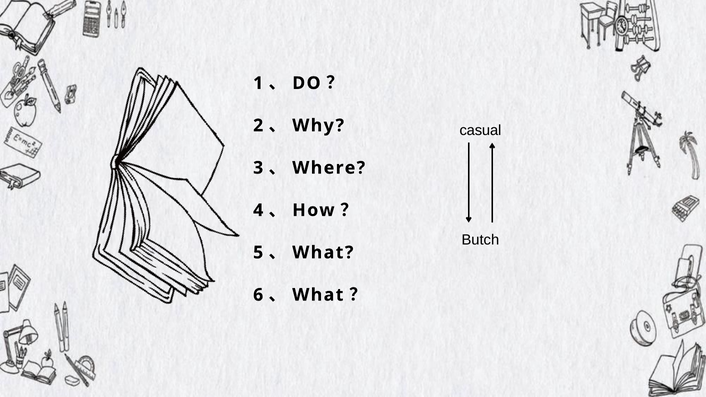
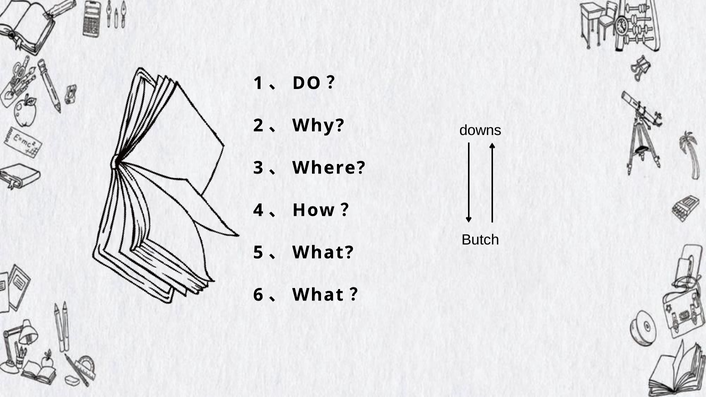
casual: casual -> downs
